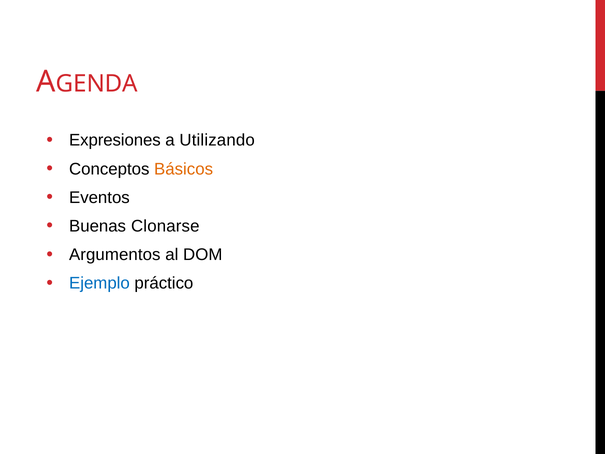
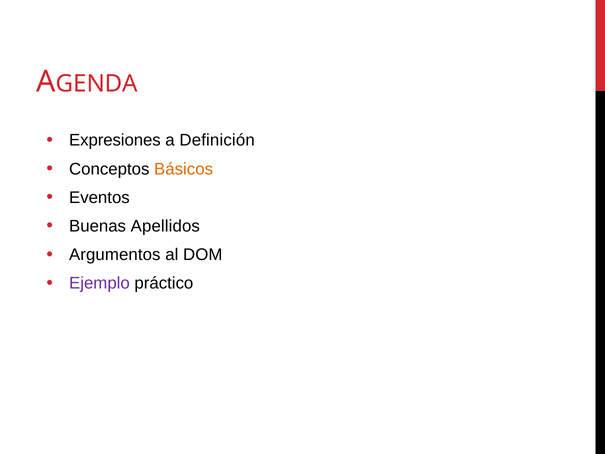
Utilizando: Utilizando -> Definición
Clonarse: Clonarse -> Apellidos
Ejemplo colour: blue -> purple
